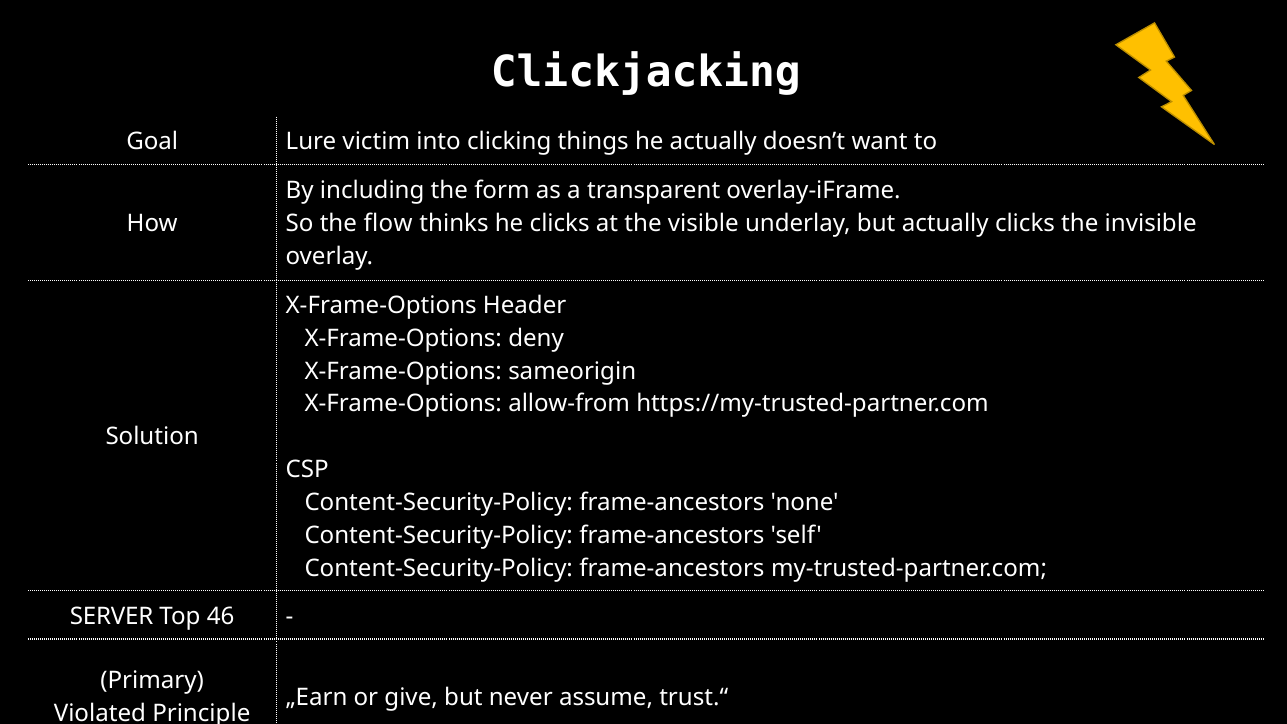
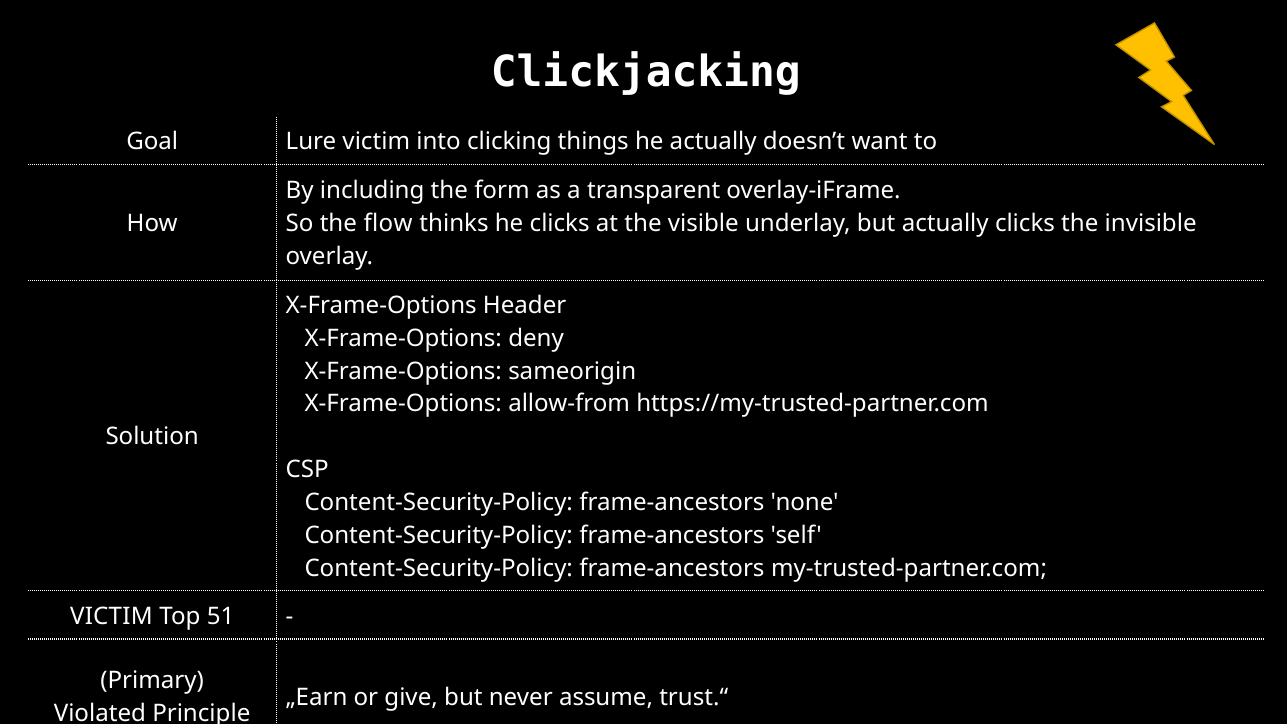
SERVER at (112, 616): SERVER -> VICTIM
46: 46 -> 51
